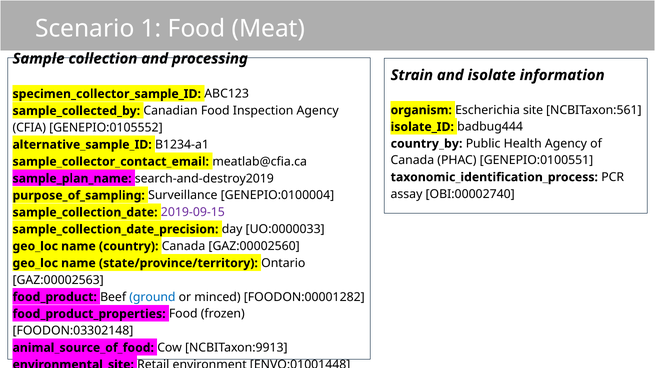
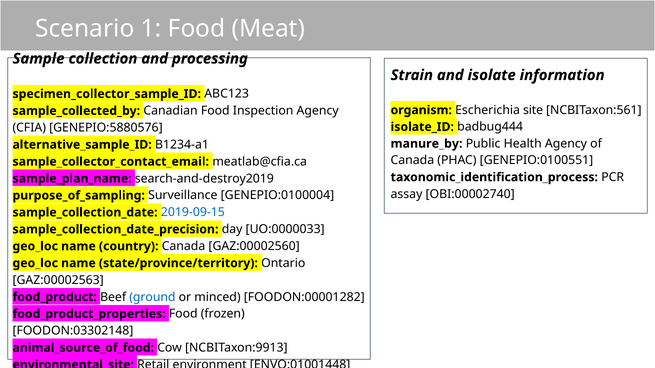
GENEPIO:0105552: GENEPIO:0105552 -> GENEPIO:5880576
country_by: country_by -> manure_by
2019-09-15 colour: purple -> blue
